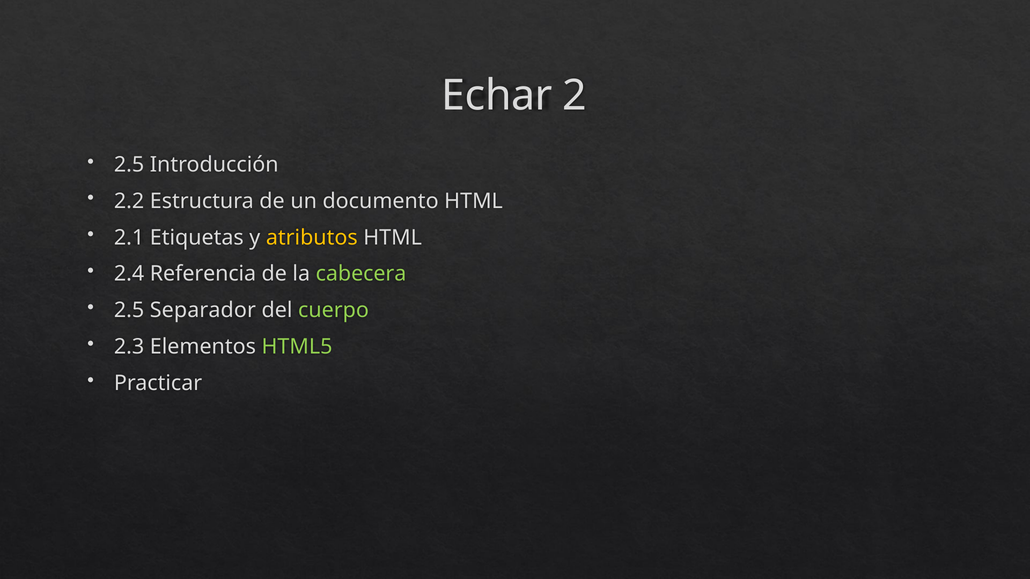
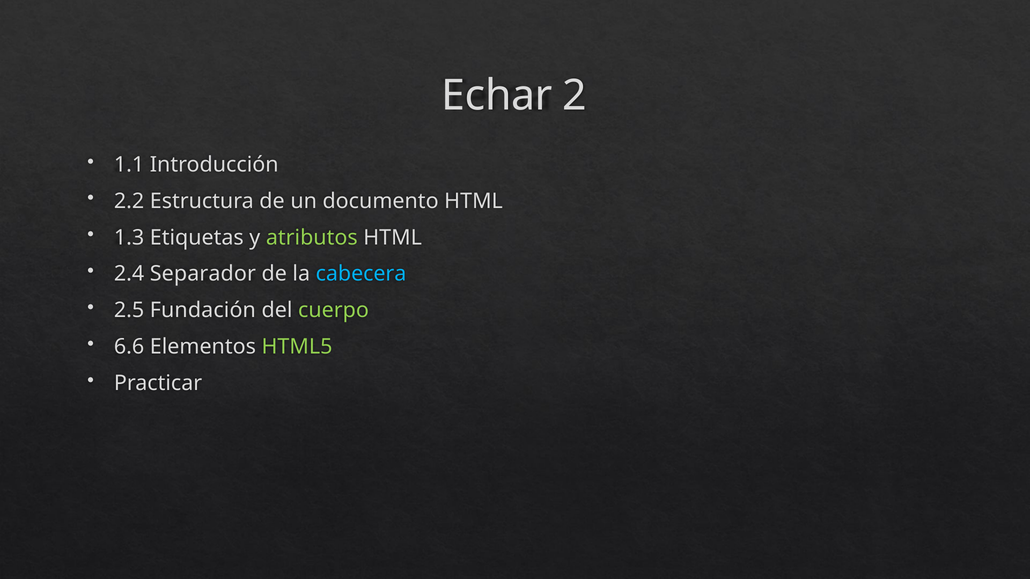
2.5 at (129, 165): 2.5 -> 1.1
2.1: 2.1 -> 1.3
atributos colour: yellow -> light green
Referencia: Referencia -> Separador
cabecera colour: light green -> light blue
Separador: Separador -> Fundación
2.3: 2.3 -> 6.6
